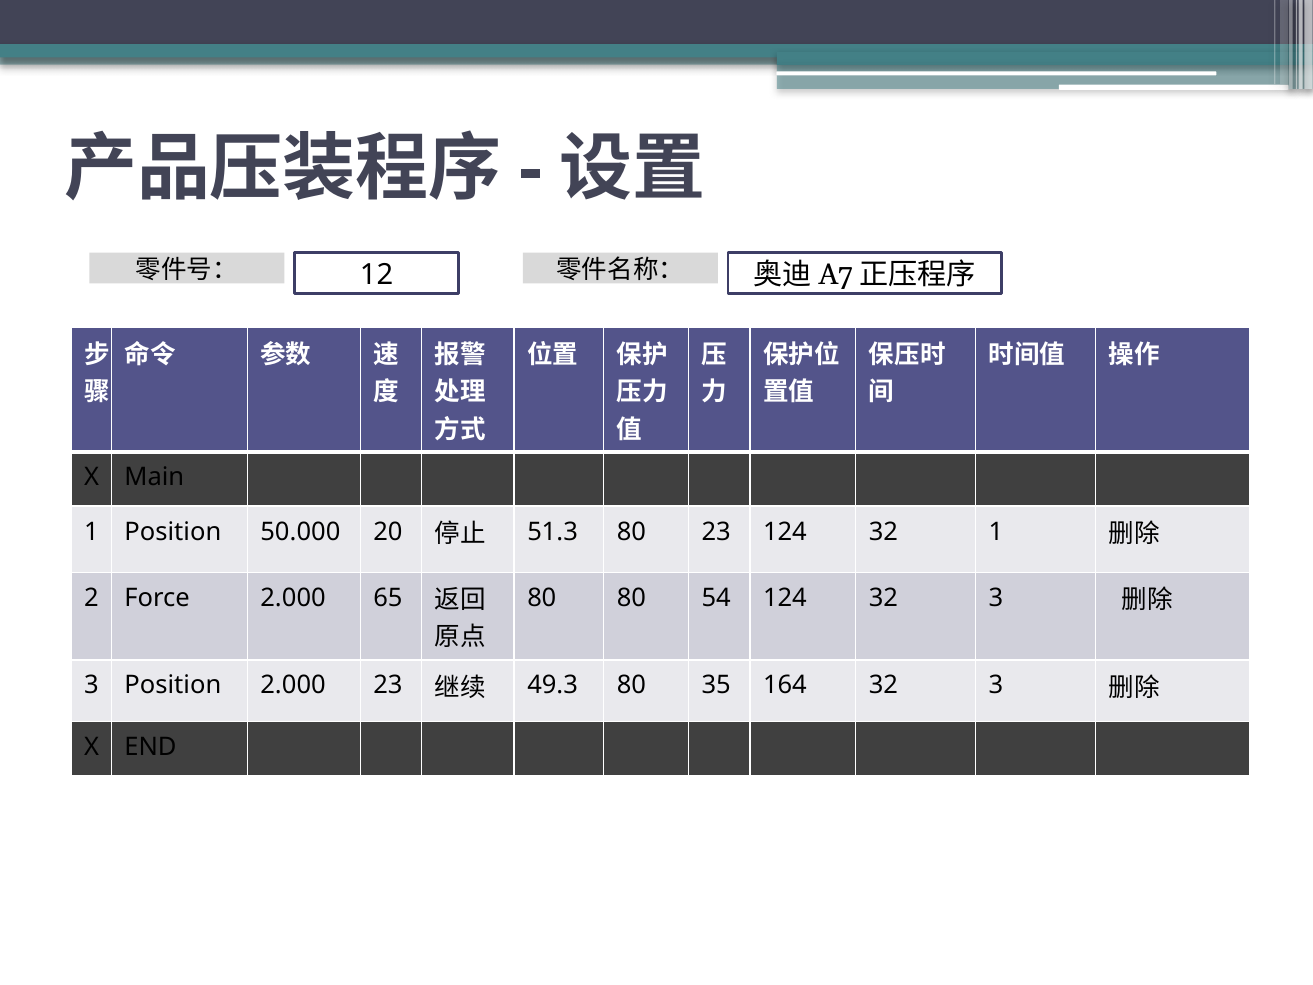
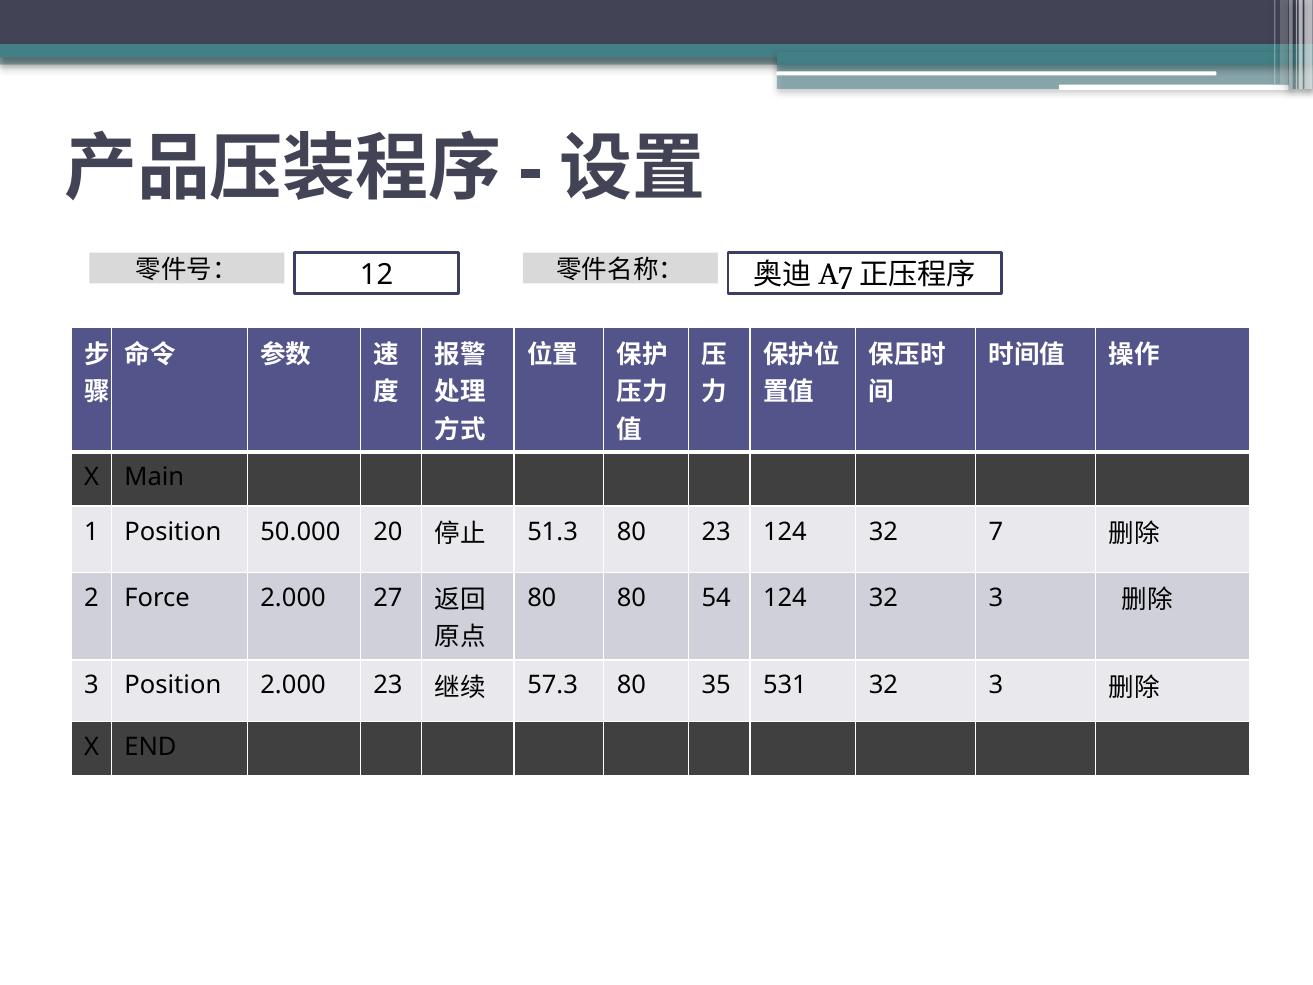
32 1: 1 -> 7
65: 65 -> 27
49.3: 49.3 -> 57.3
164: 164 -> 531
